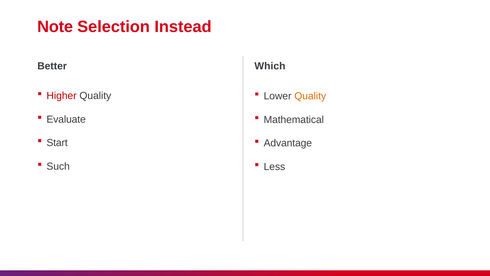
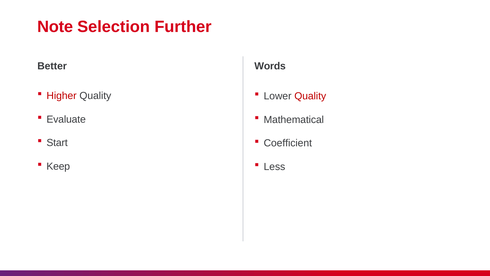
Instead: Instead -> Further
Which: Which -> Words
Quality at (310, 96) colour: orange -> red
Advantage: Advantage -> Coefficient
Such: Such -> Keep
